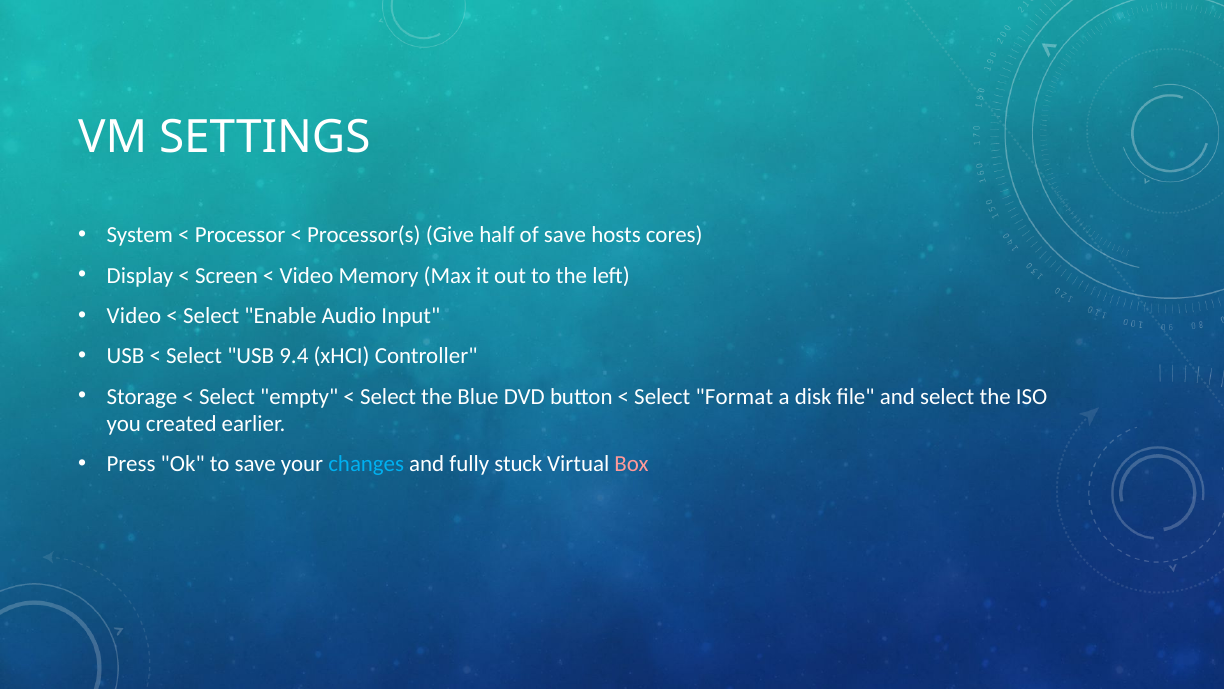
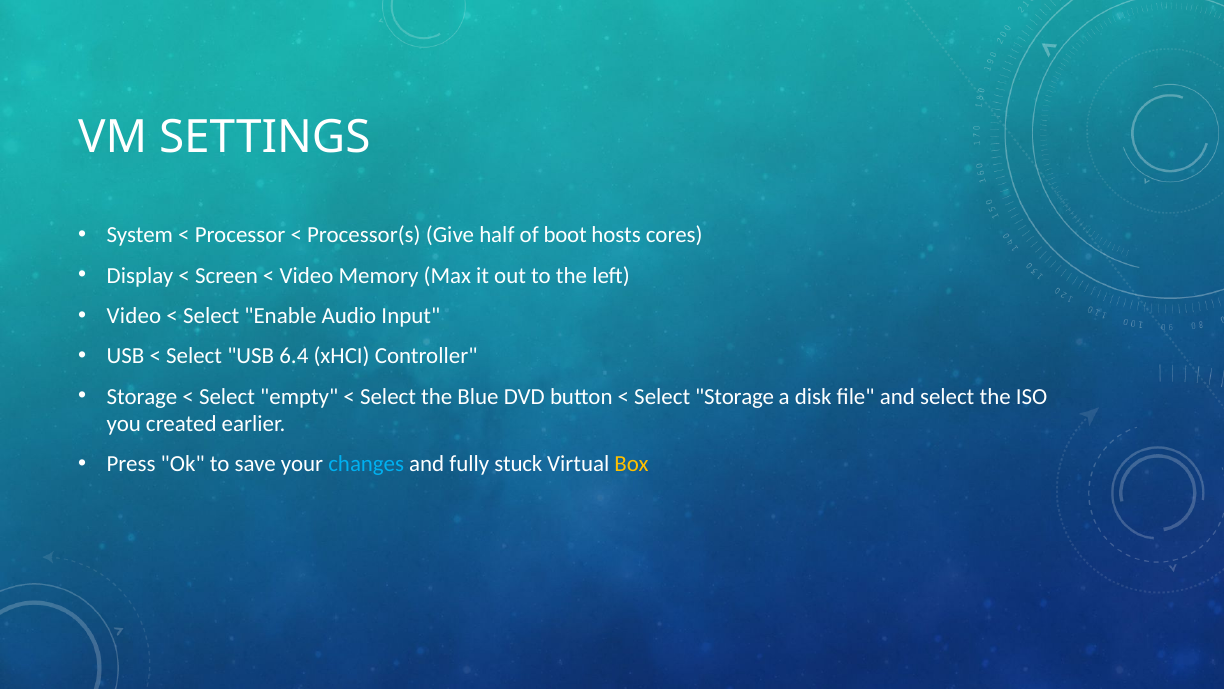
of save: save -> boot
9.4: 9.4 -> 6.4
Select Format: Format -> Storage
Box colour: pink -> yellow
